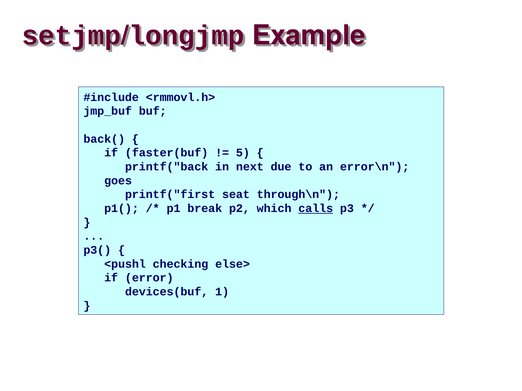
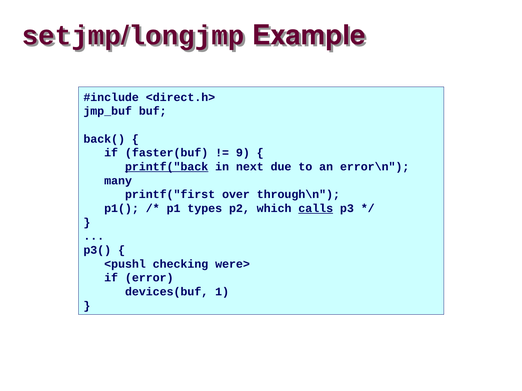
<rmmovl.h>: <rmmovl.h> -> <direct.h>
5: 5 -> 9
printf("back underline: none -> present
goes: goes -> many
seat: seat -> over
break: break -> types
else>: else> -> were>
